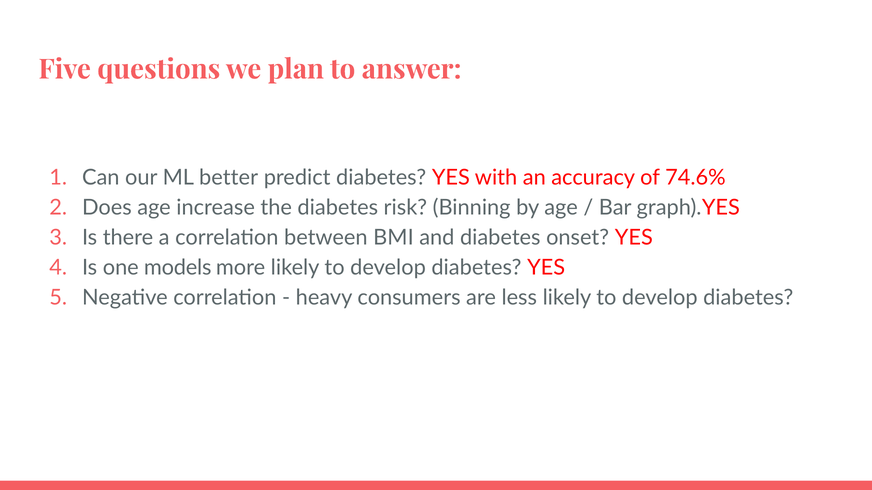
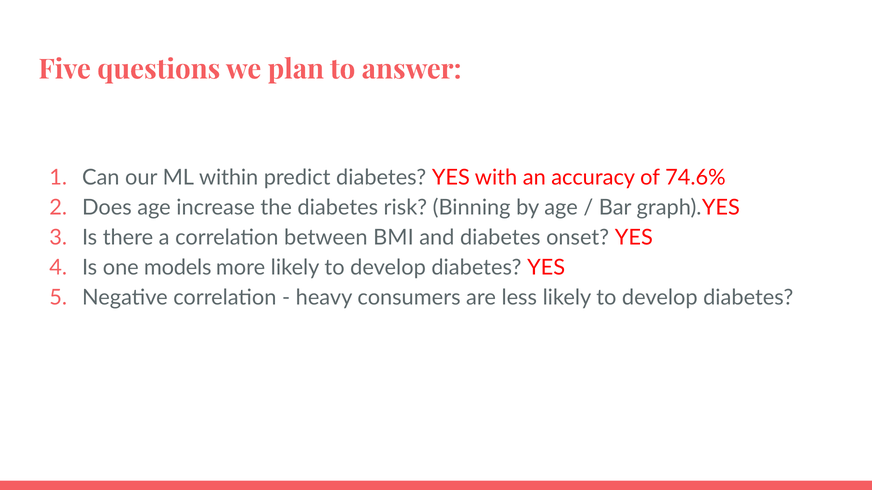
better: better -> within
